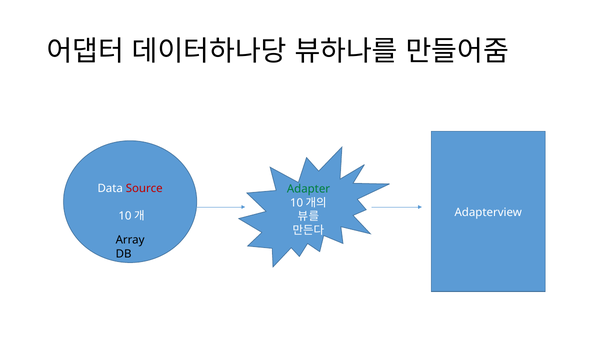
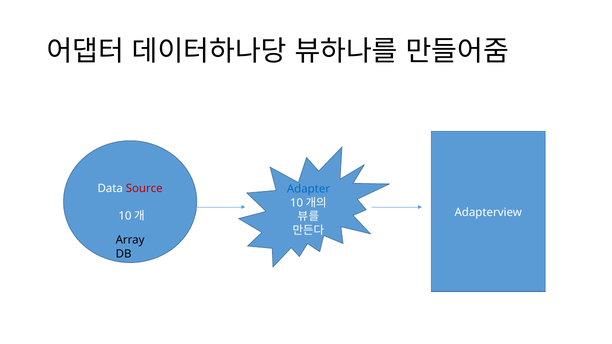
Adapter colour: green -> blue
